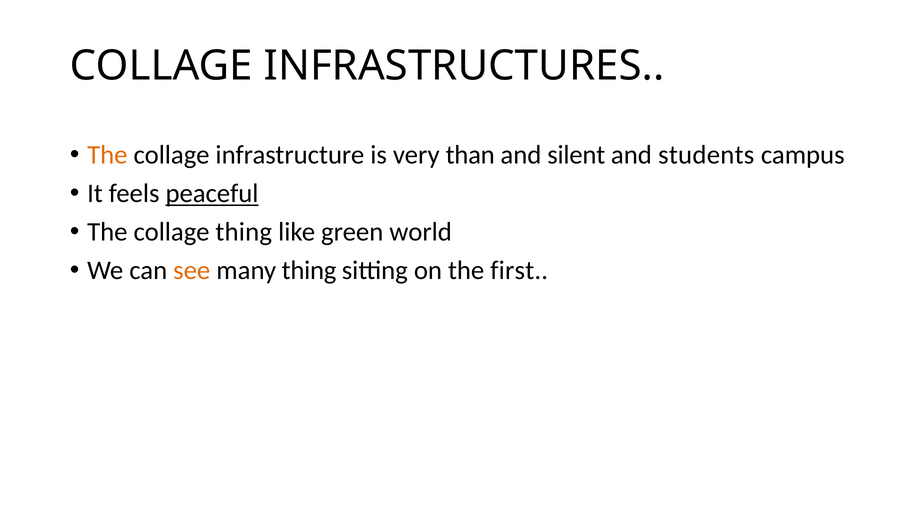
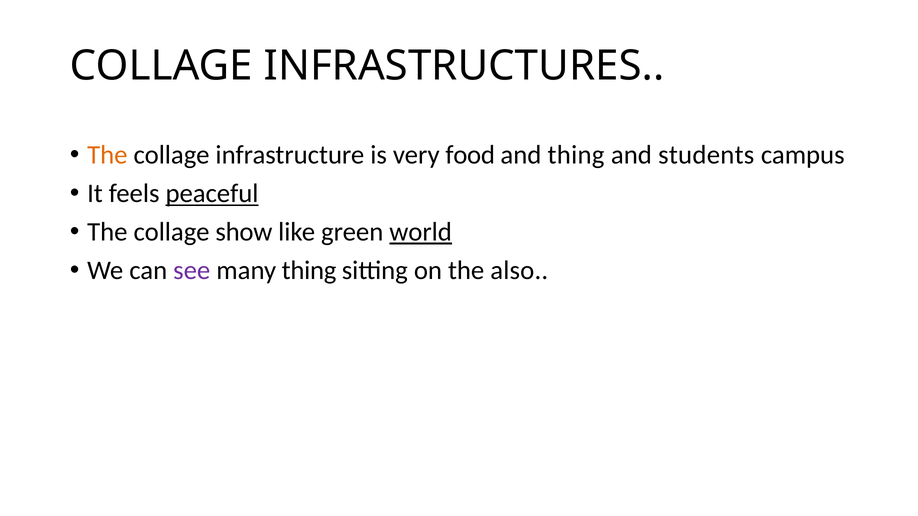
than: than -> food
and silent: silent -> thing
collage thing: thing -> show
world underline: none -> present
see colour: orange -> purple
first: first -> also
